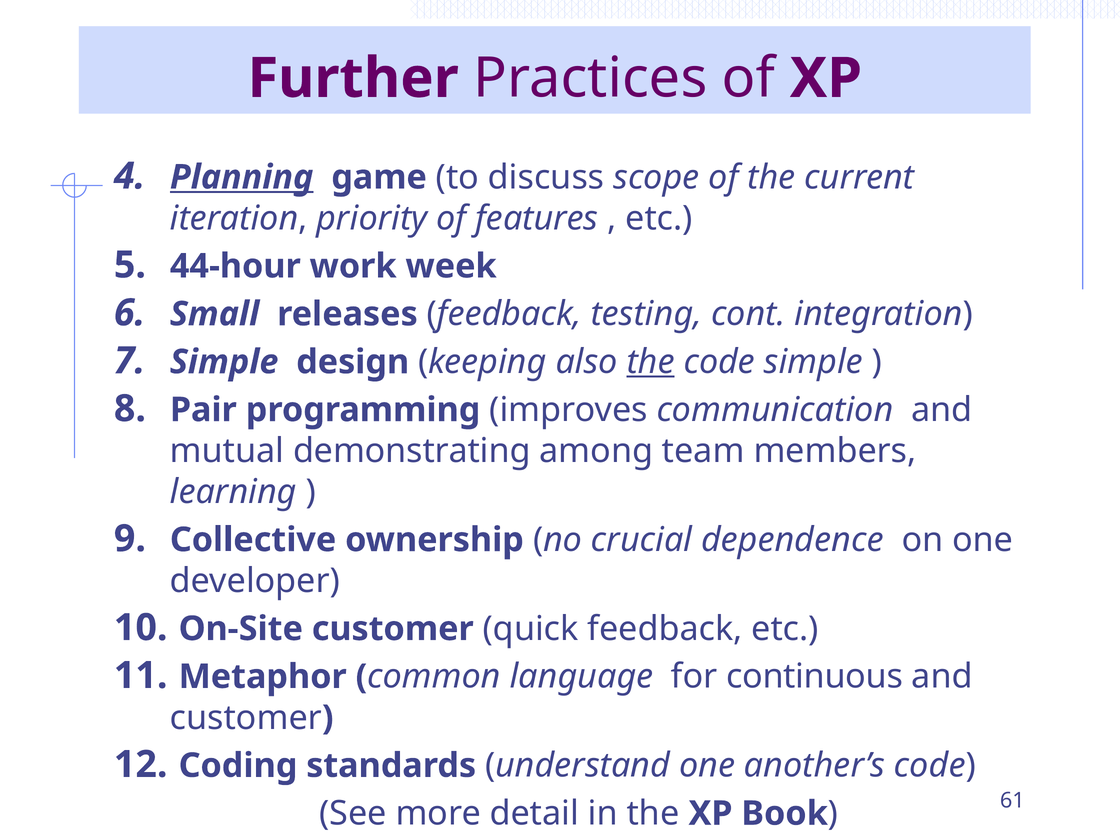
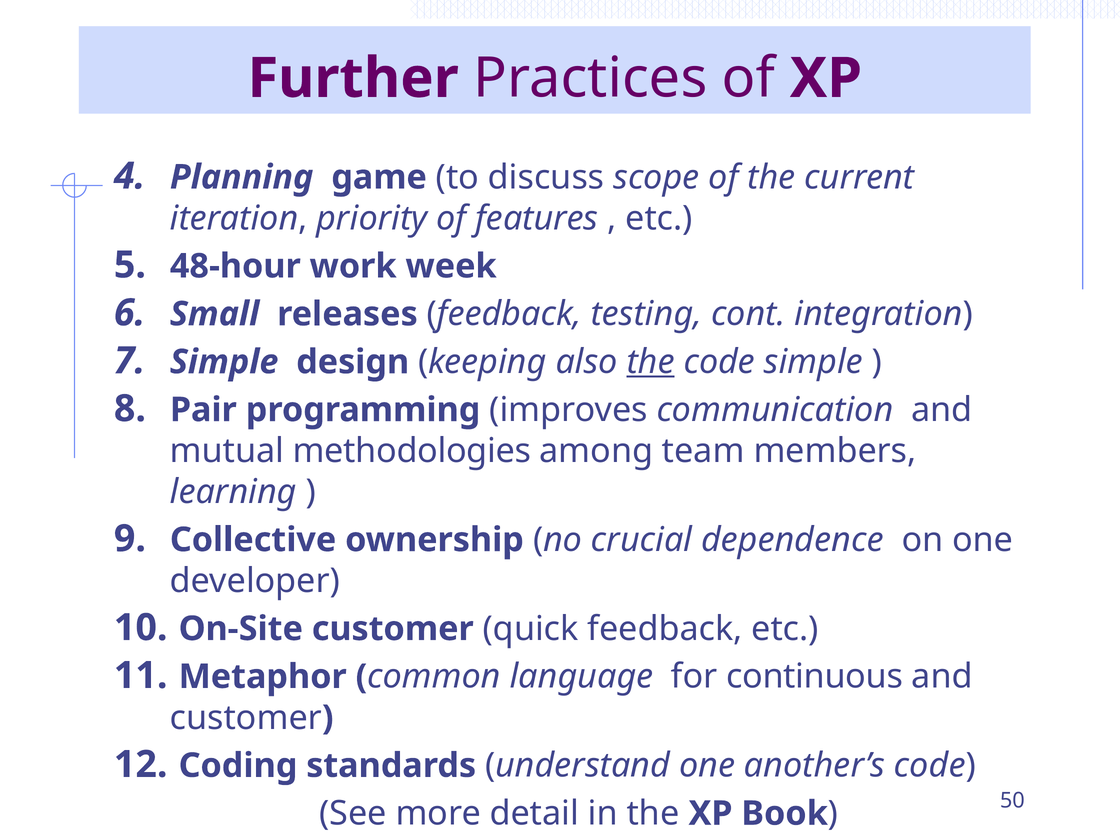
Planning underline: present -> none
44-hour: 44-hour -> 48-hour
demonstrating: demonstrating -> methodologies
61: 61 -> 50
